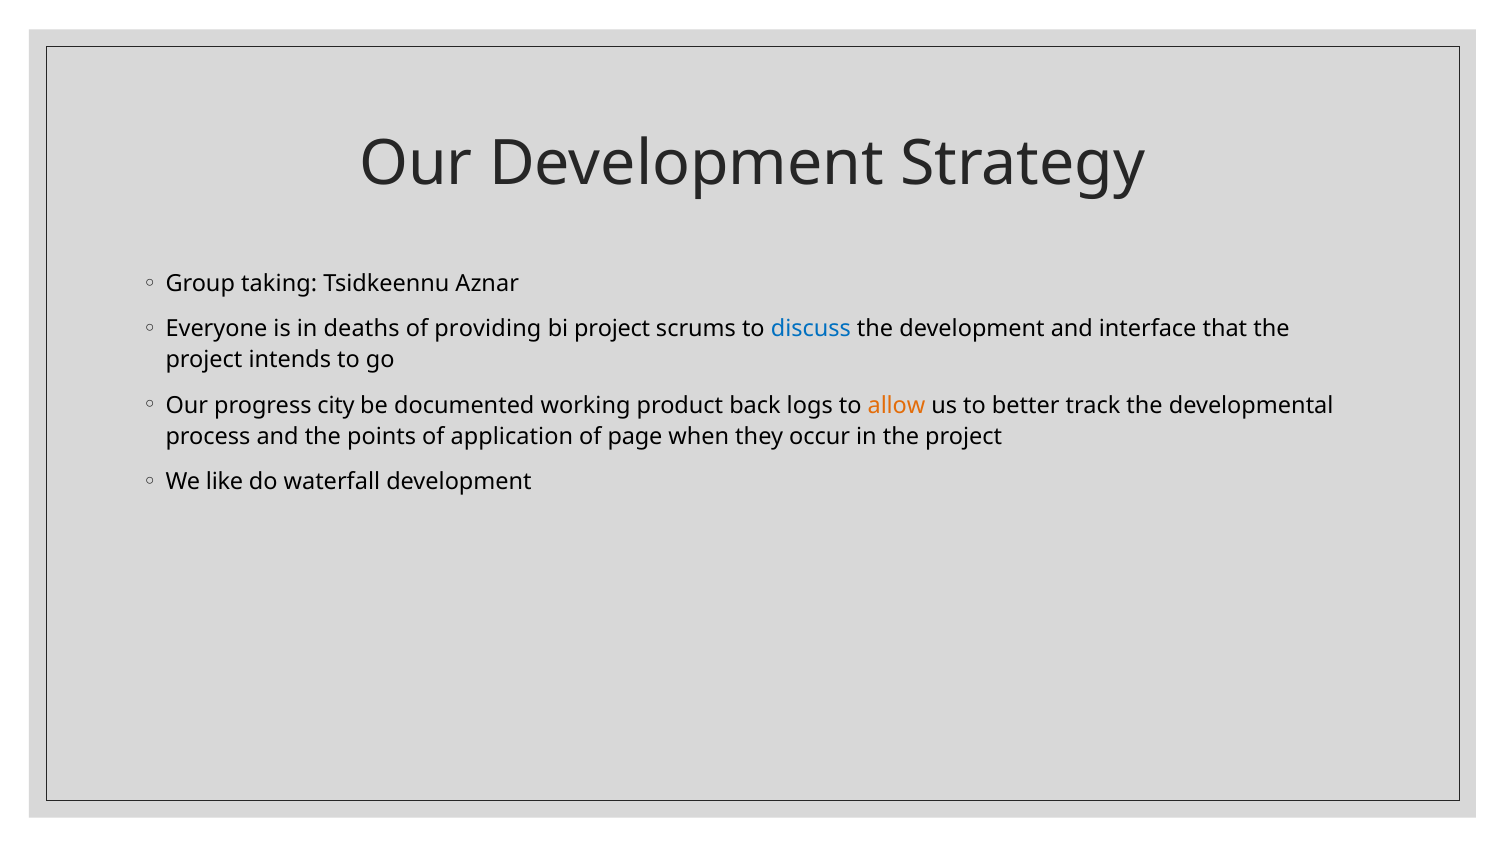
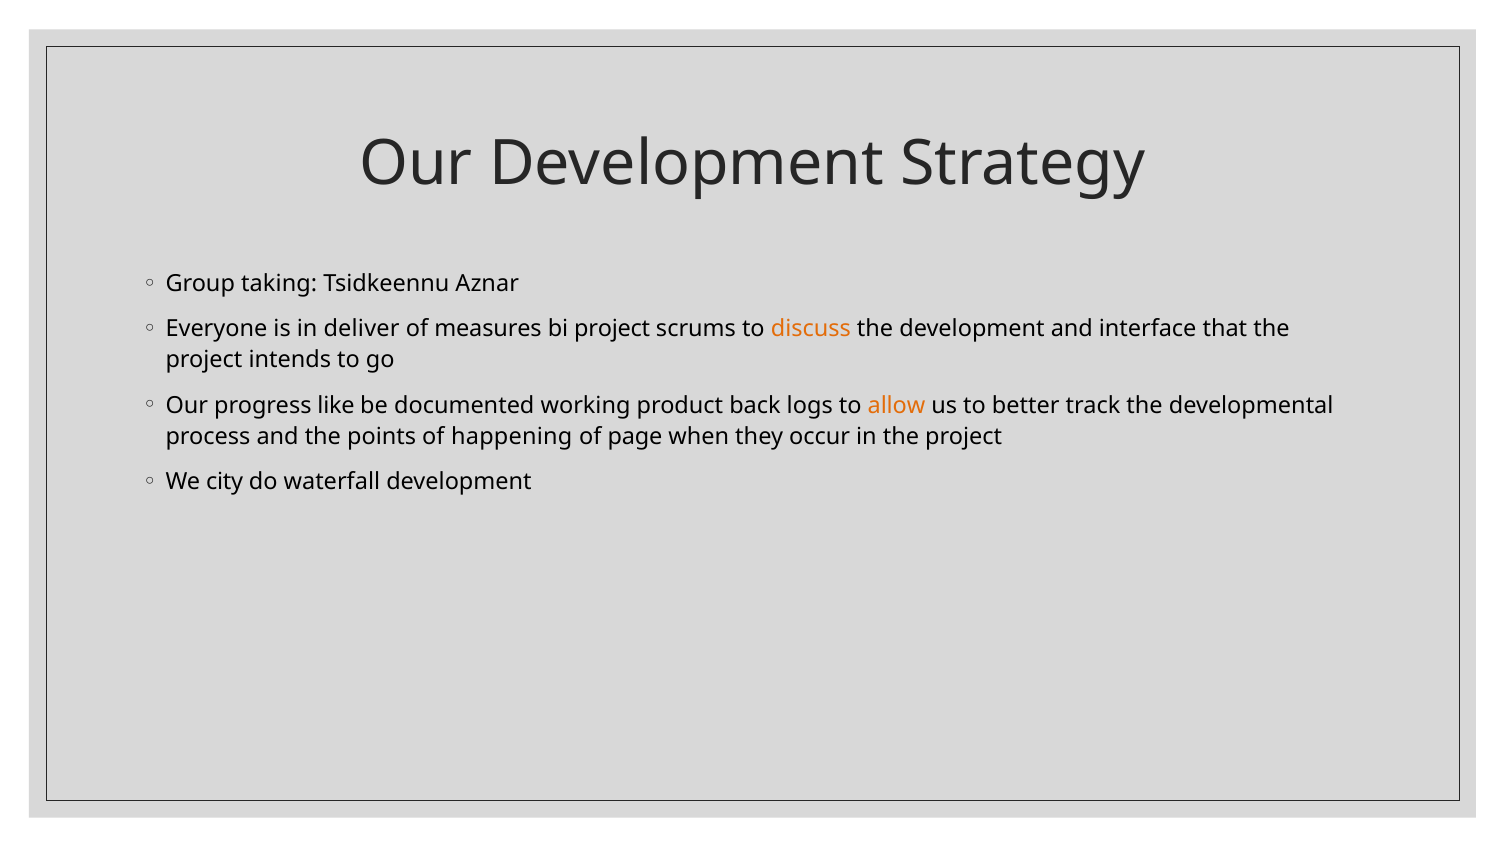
deaths: deaths -> deliver
providing: providing -> measures
discuss colour: blue -> orange
city: city -> like
application: application -> happening
like: like -> city
